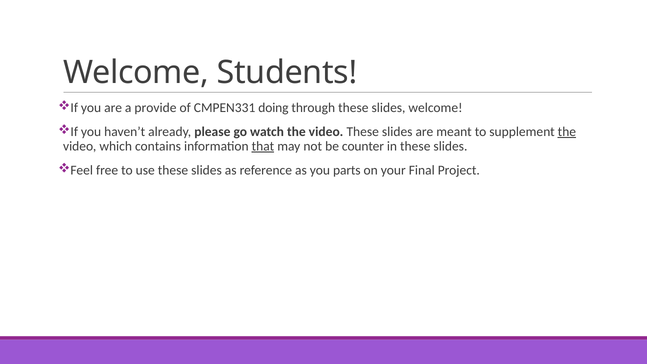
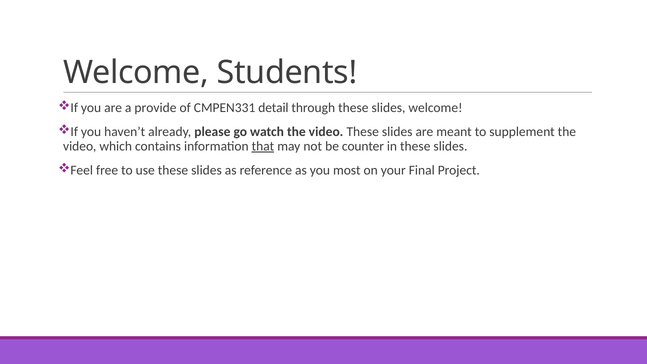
doing: doing -> detail
the at (567, 132) underline: present -> none
parts: parts -> most
